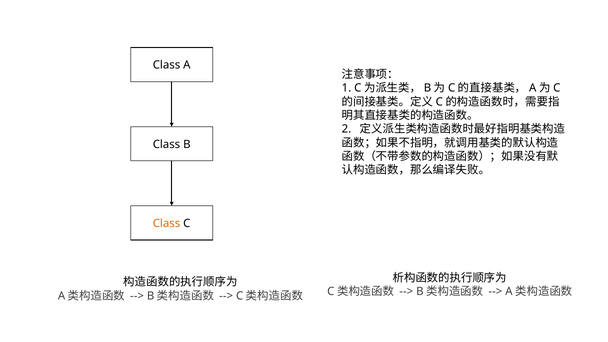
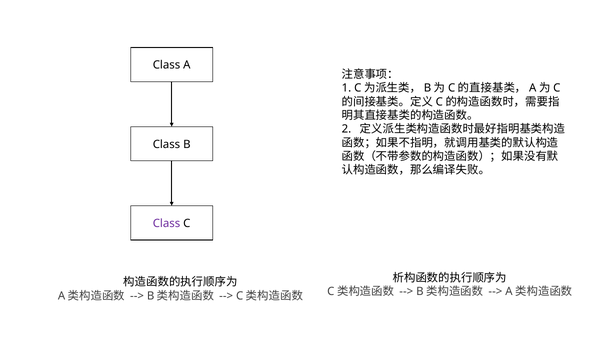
Class at (167, 224) colour: orange -> purple
